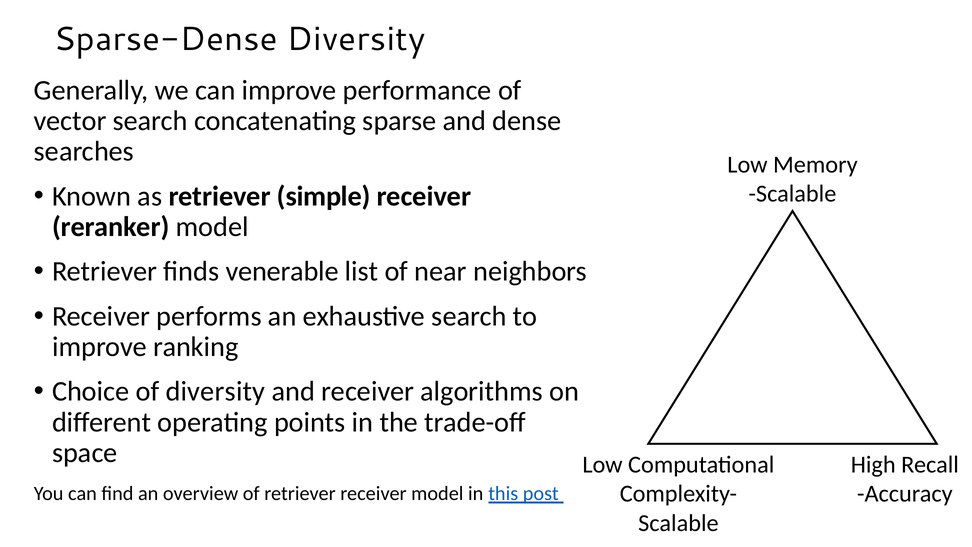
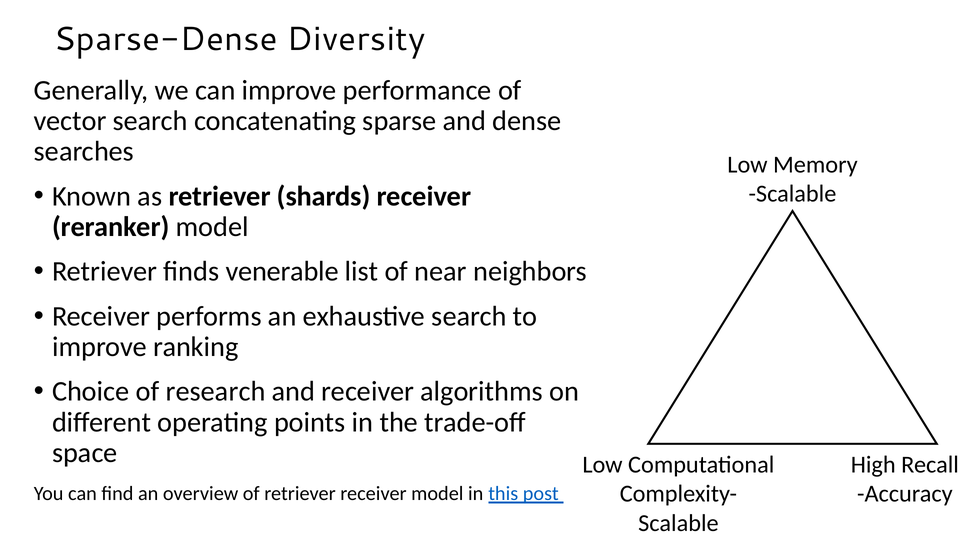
simple: simple -> shards
of diversity: diversity -> research
